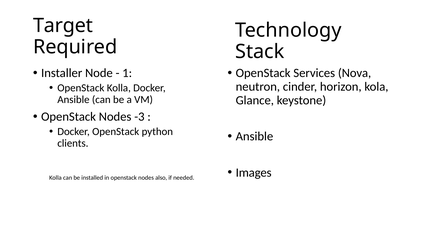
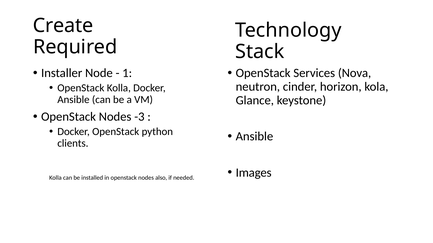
Target: Target -> Create
